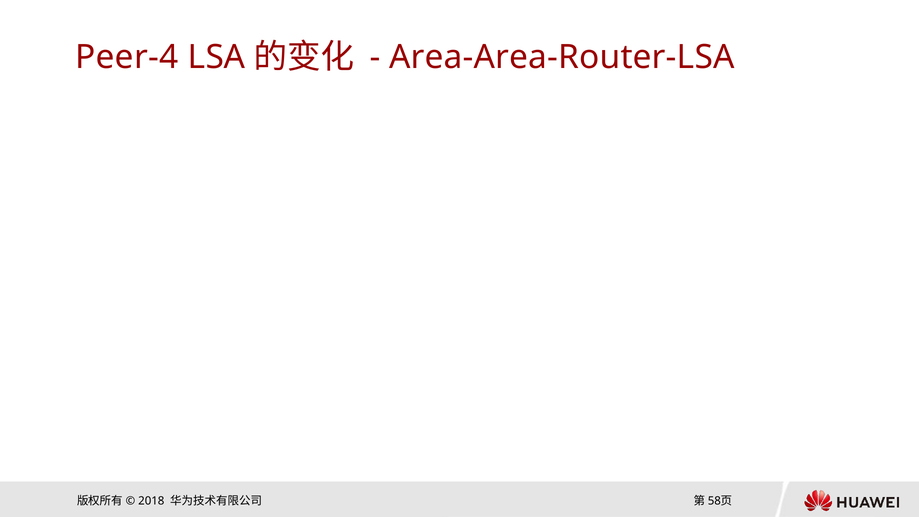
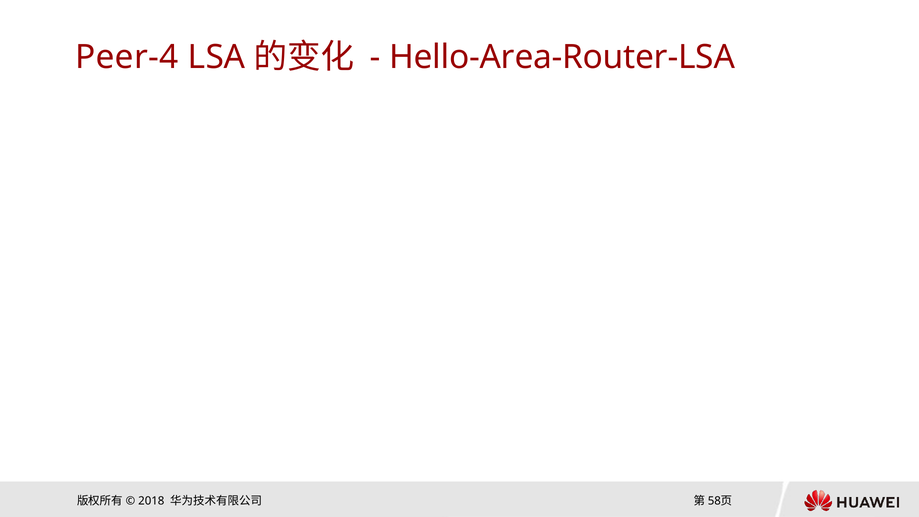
Area-Area-Router-LSA: Area-Area-Router-LSA -> Hello-Area-Router-LSA
